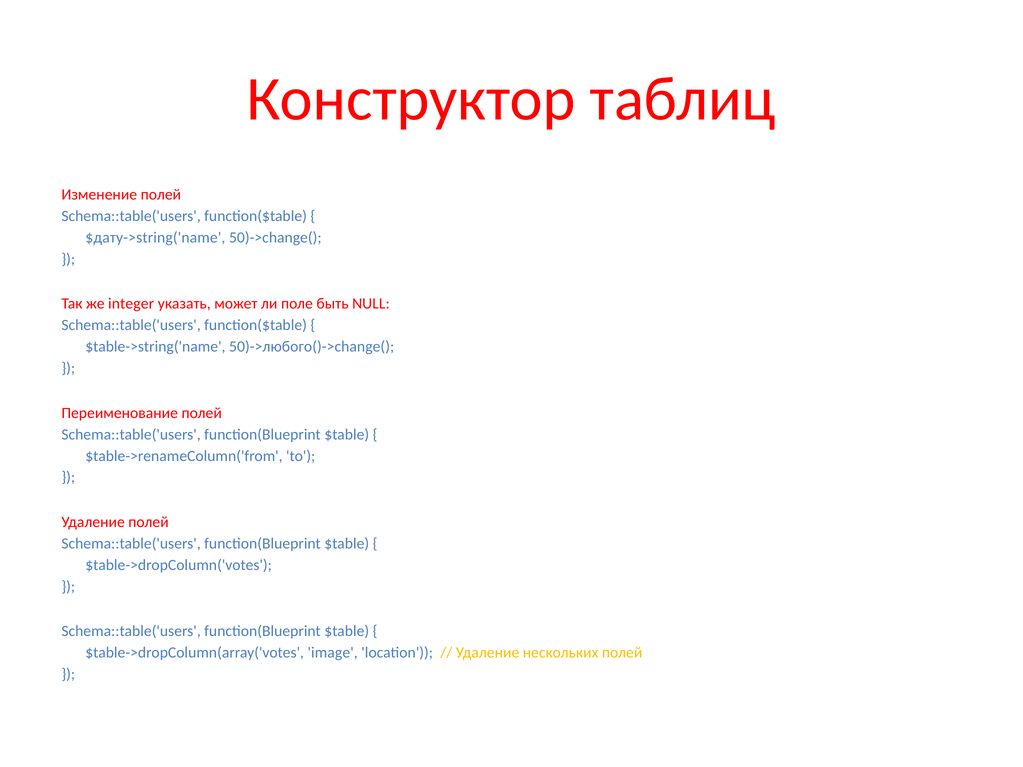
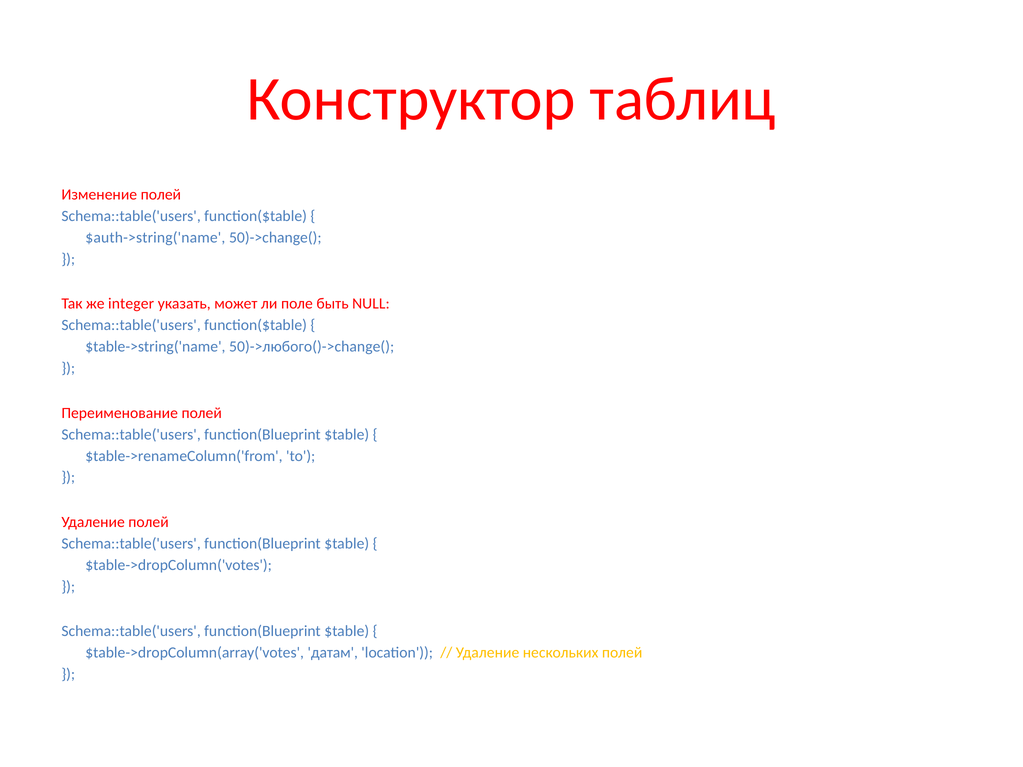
$дату->string('name: $дату->string('name -> $auth->string('name
image: image -> датам
